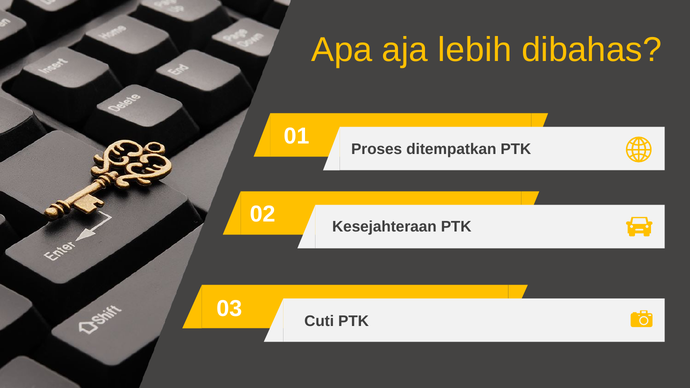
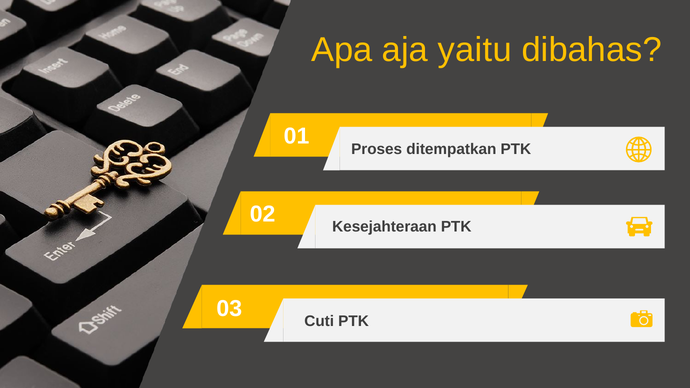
lebih: lebih -> yaitu
